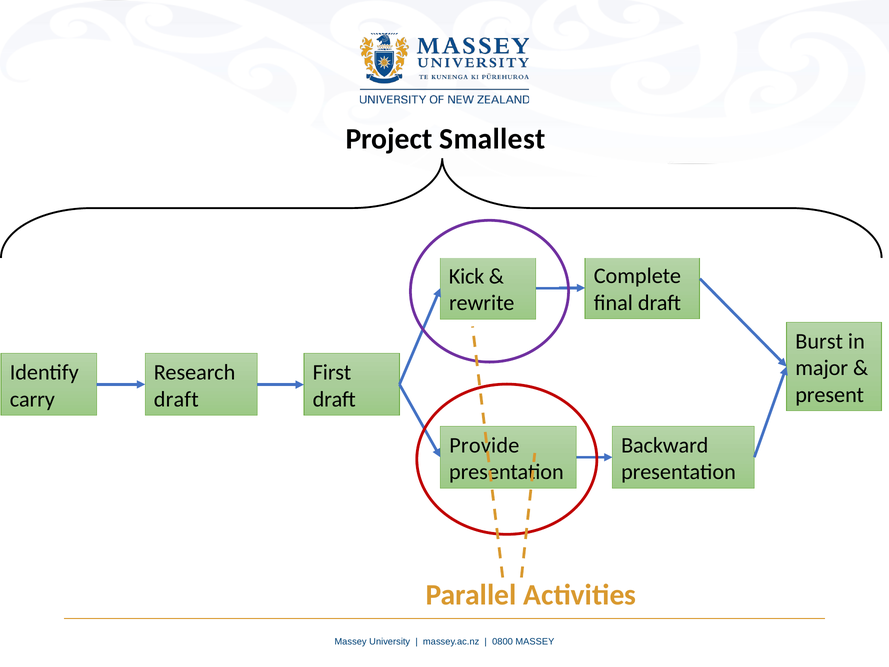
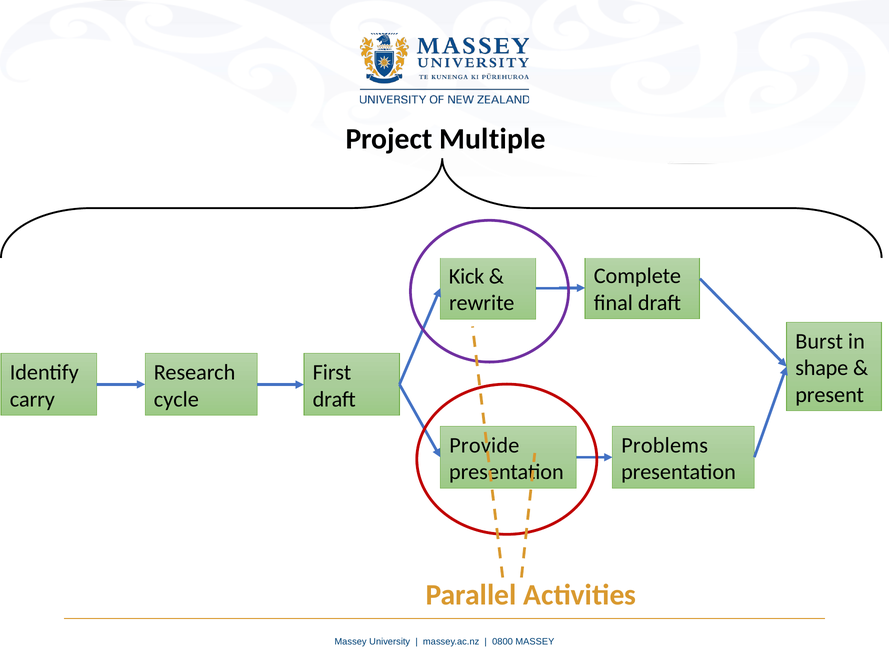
Smallest: Smallest -> Multiple
major: major -> shape
draft at (176, 399): draft -> cycle
Backward: Backward -> Problems
